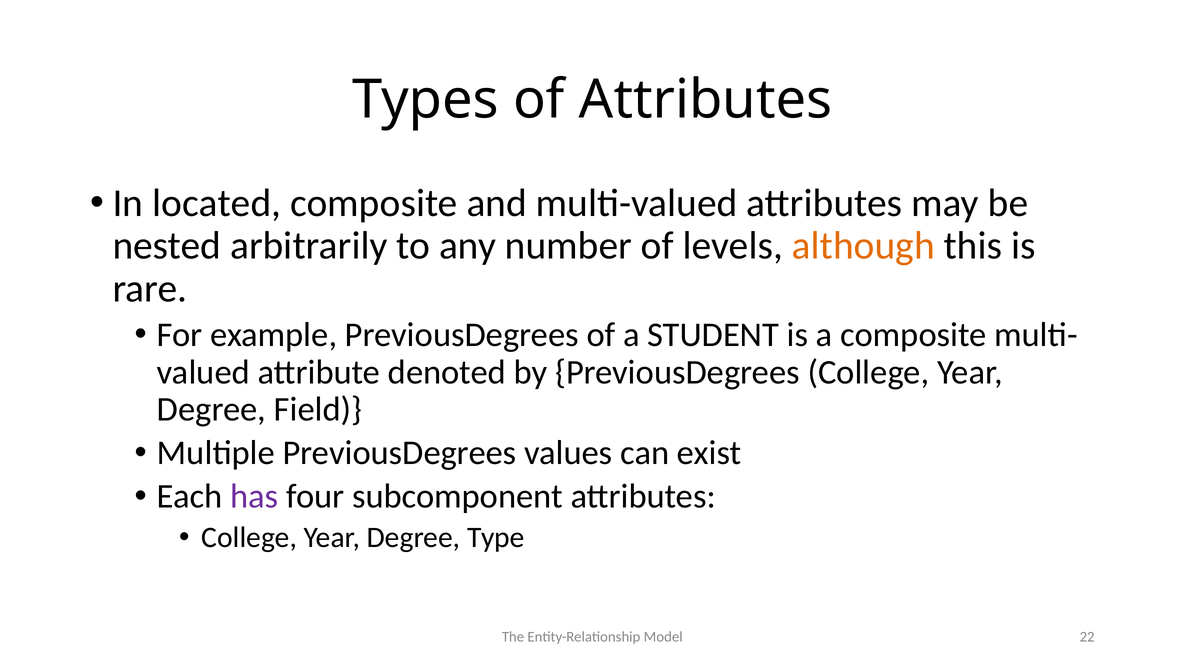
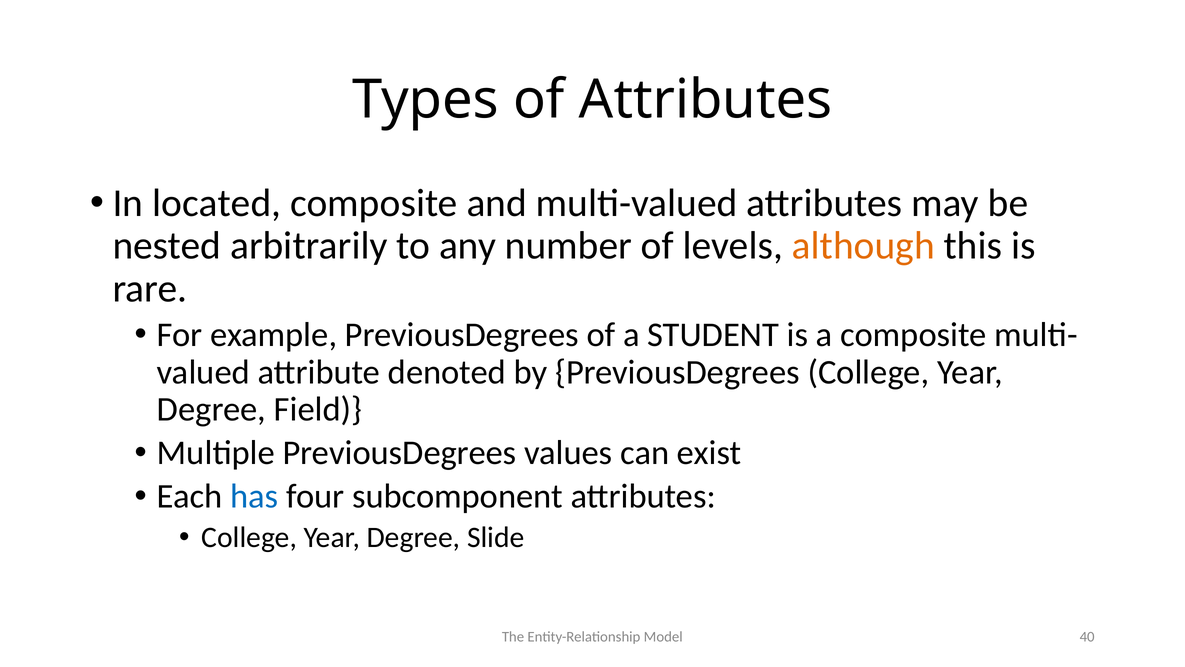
has colour: purple -> blue
Type: Type -> Slide
22: 22 -> 40
